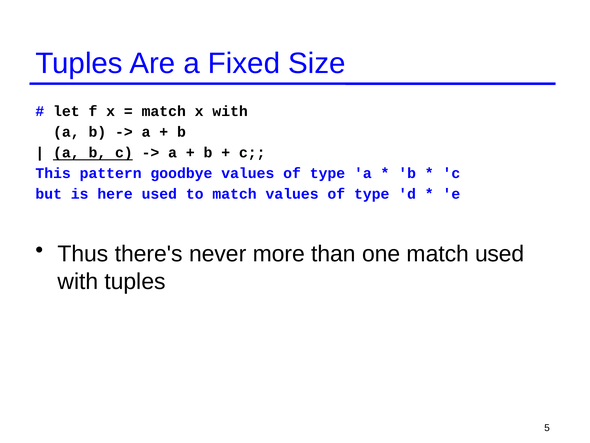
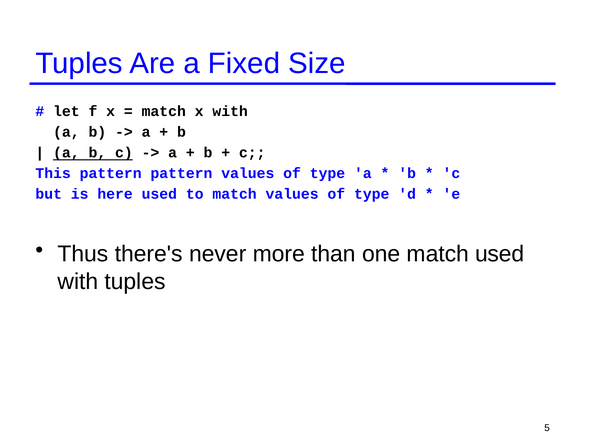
pattern goodbye: goodbye -> pattern
